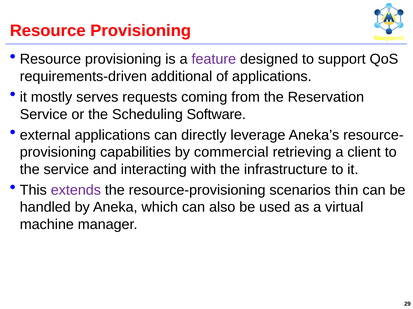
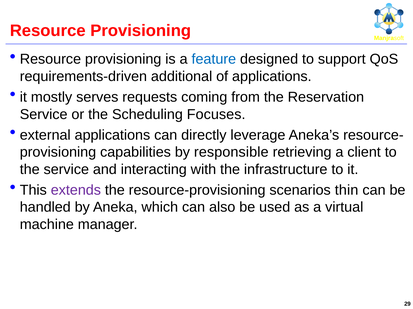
feature colour: purple -> blue
Software: Software -> Focuses
commercial: commercial -> responsible
